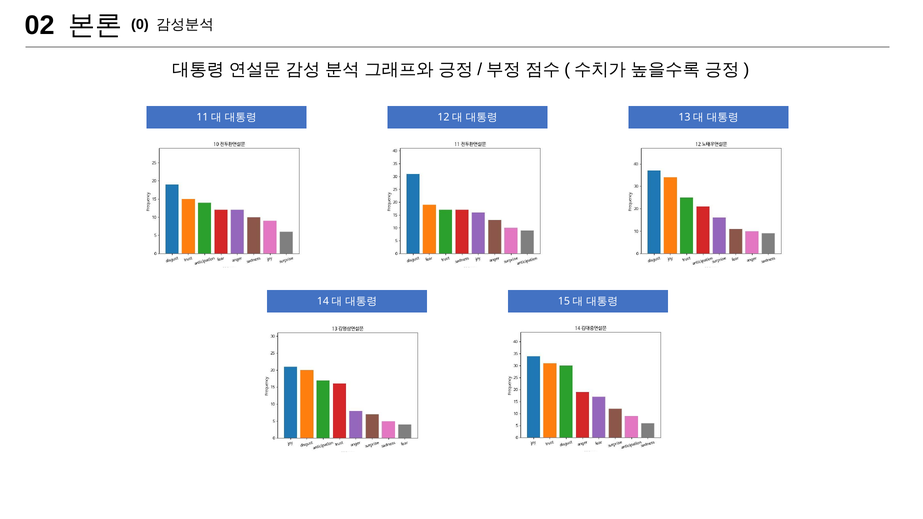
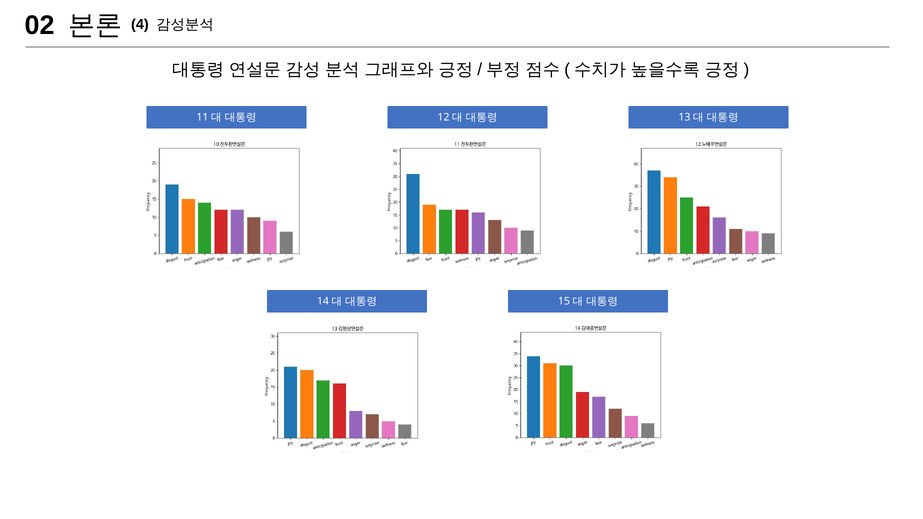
0: 0 -> 4
